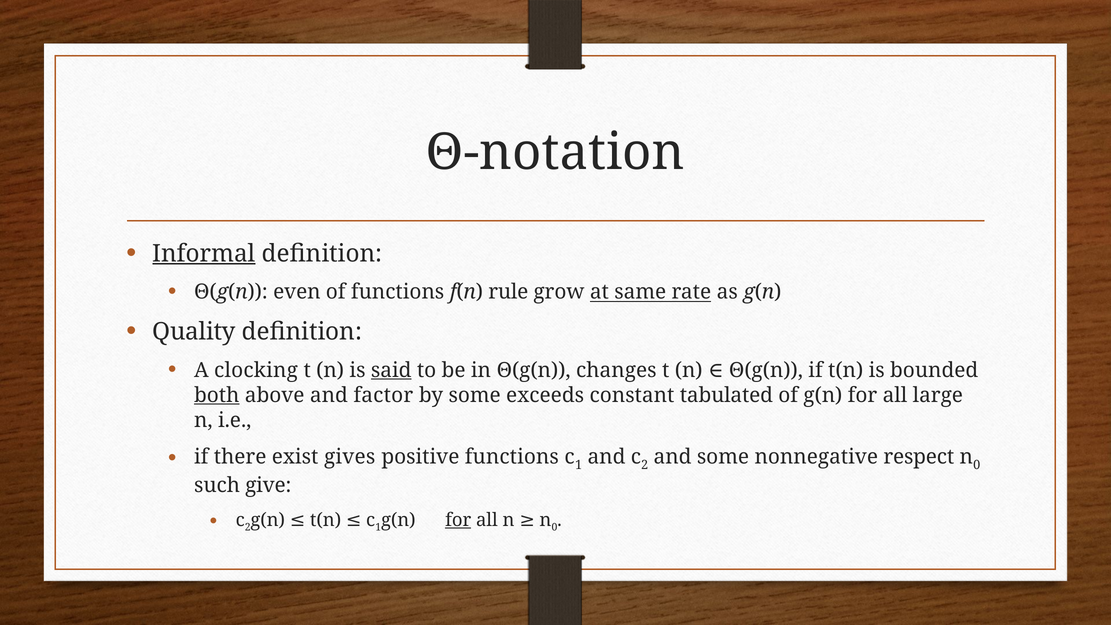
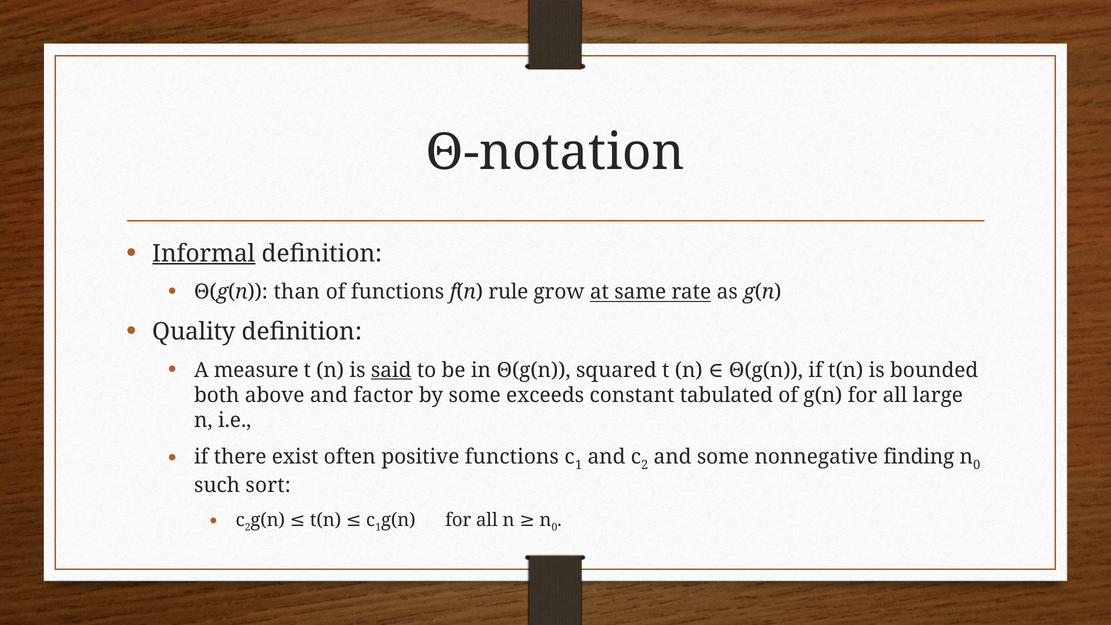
even: even -> than
clocking: clocking -> measure
changes: changes -> squared
both underline: present -> none
gives: gives -> often
respect: respect -> finding
give: give -> sort
for at (458, 520) underline: present -> none
